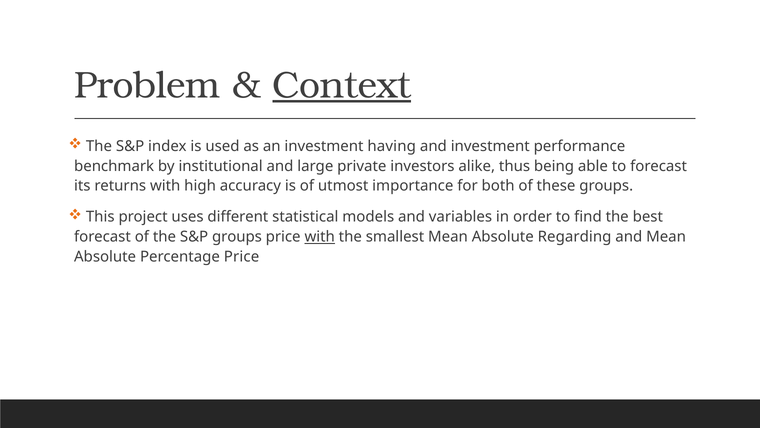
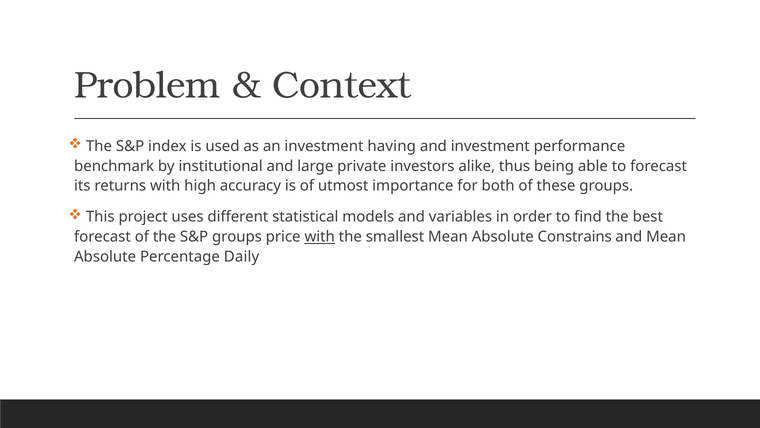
Context underline: present -> none
Regarding: Regarding -> Constrains
Percentage Price: Price -> Daily
